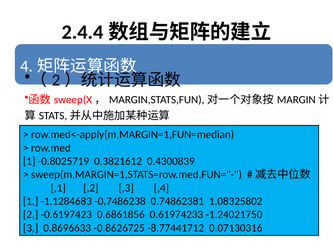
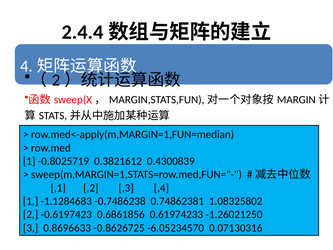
-1.24021750: -1.24021750 -> -1.26021250
-8.77441712: -8.77441712 -> -6.05234570
